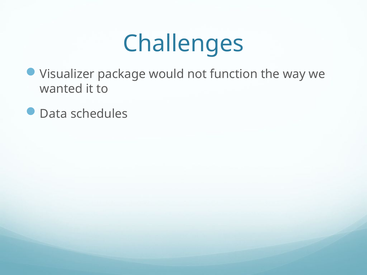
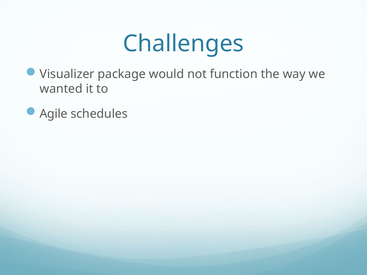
Data: Data -> Agile
